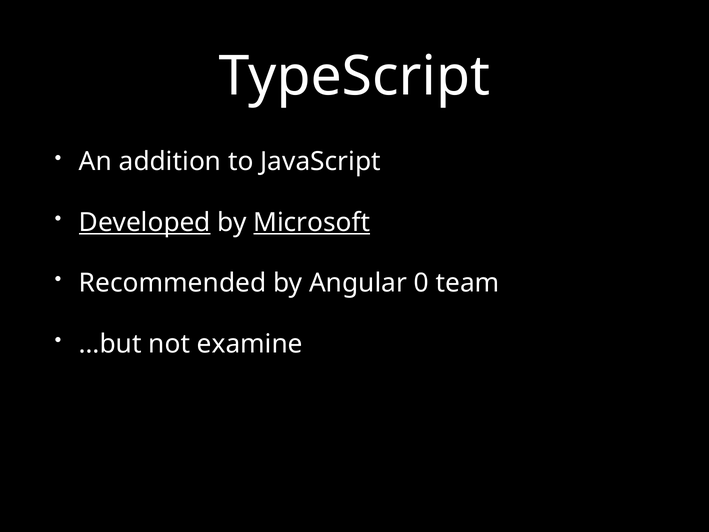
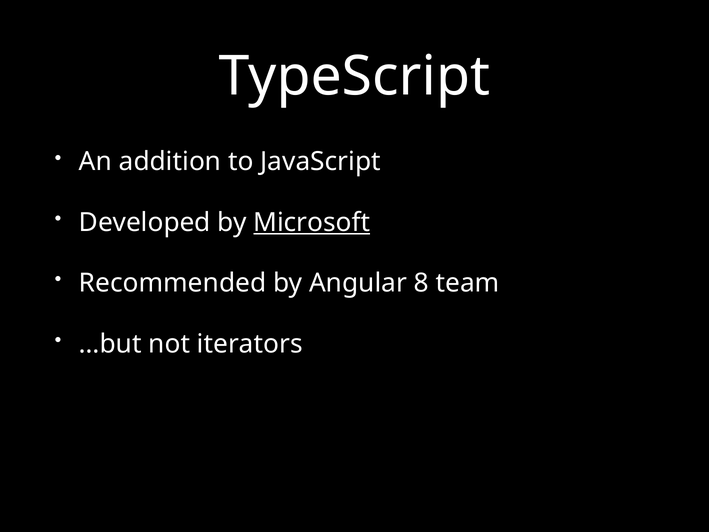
Developed underline: present -> none
0: 0 -> 8
examine: examine -> iterators
